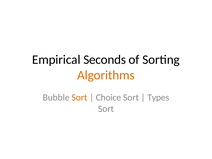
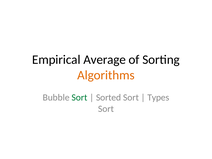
Seconds: Seconds -> Average
Sort at (80, 97) colour: orange -> green
Choice: Choice -> Sorted
